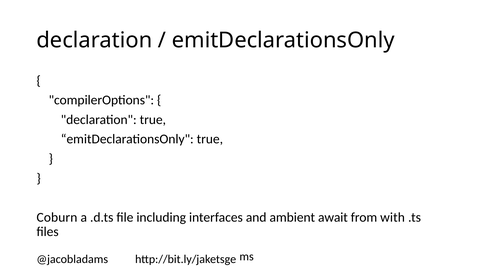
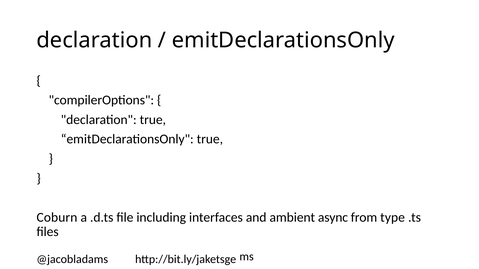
await: await -> async
with: with -> type
